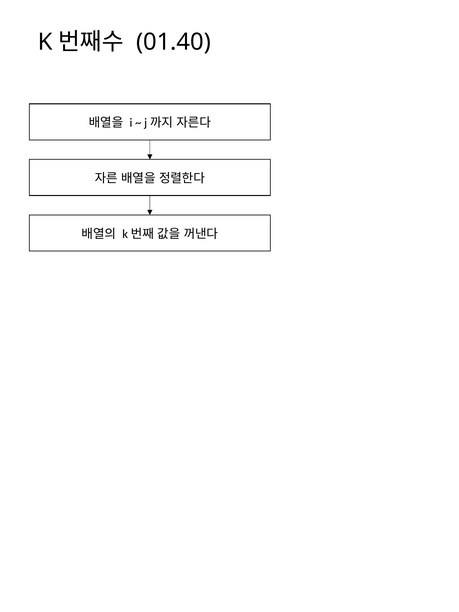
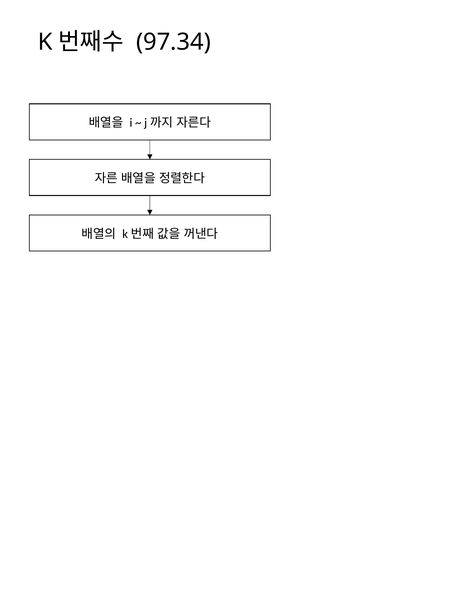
01.40: 01.40 -> 97.34
